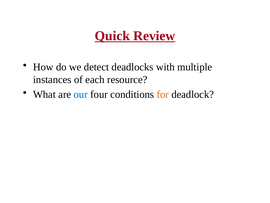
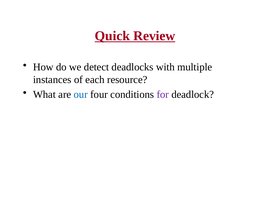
for colour: orange -> purple
